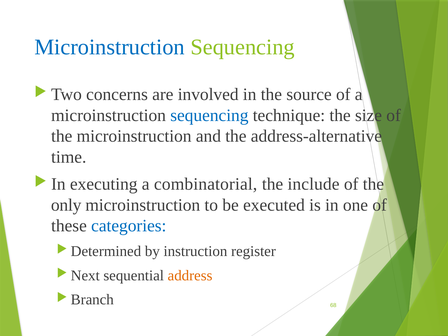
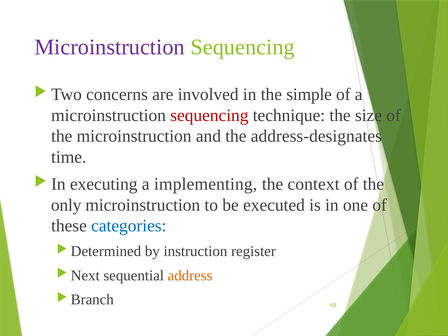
Microinstruction at (110, 47) colour: blue -> purple
source: source -> simple
sequencing at (209, 115) colour: blue -> red
address-alternative: address-alternative -> address-designates
combinatorial: combinatorial -> implementing
include: include -> context
